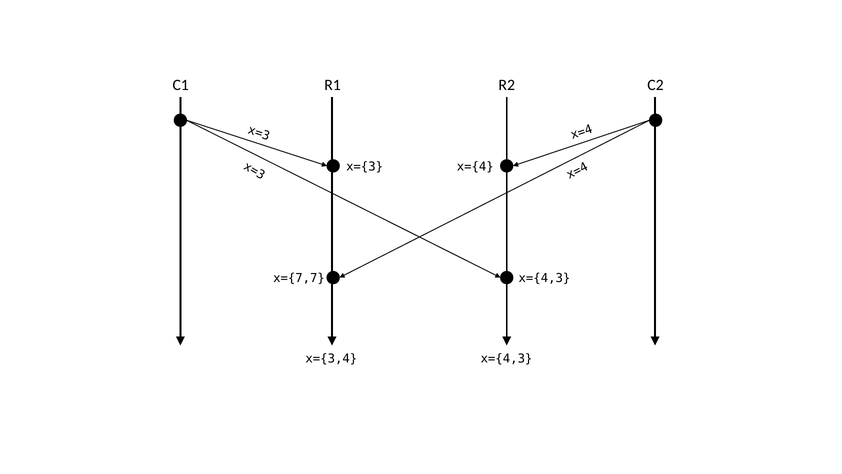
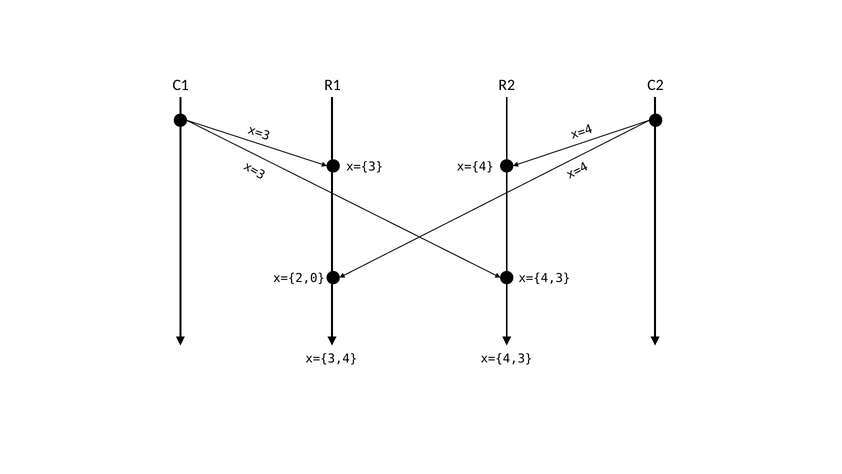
x={7,7: x={7,7 -> x={2,0
